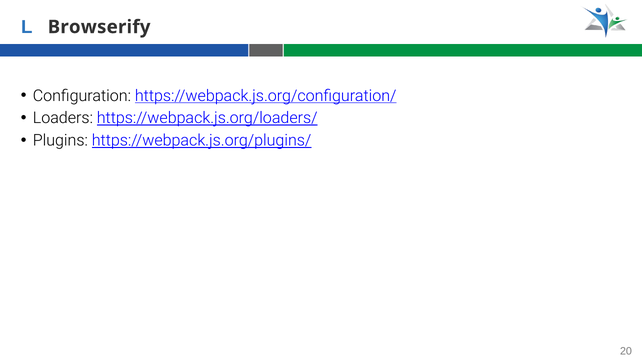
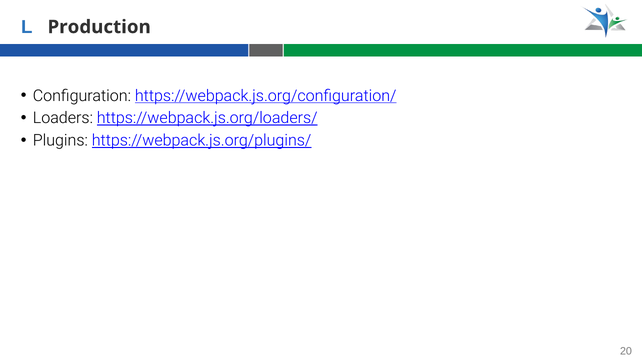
Browserify: Browserify -> Production
